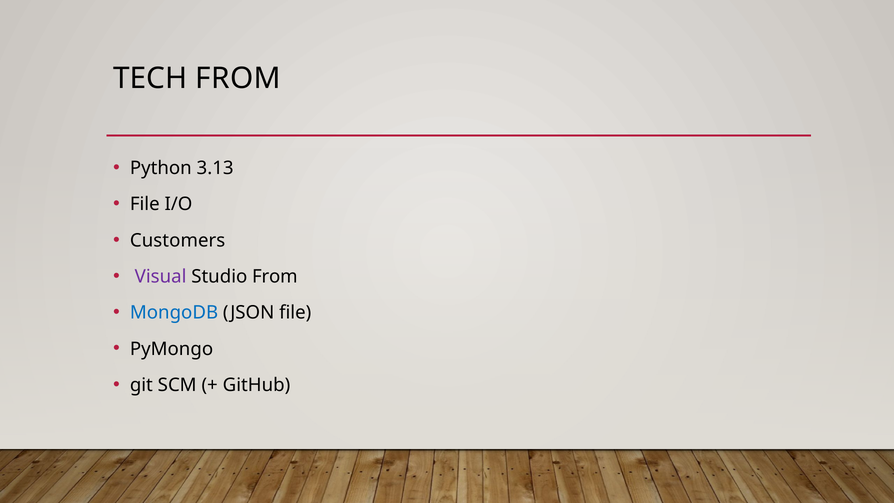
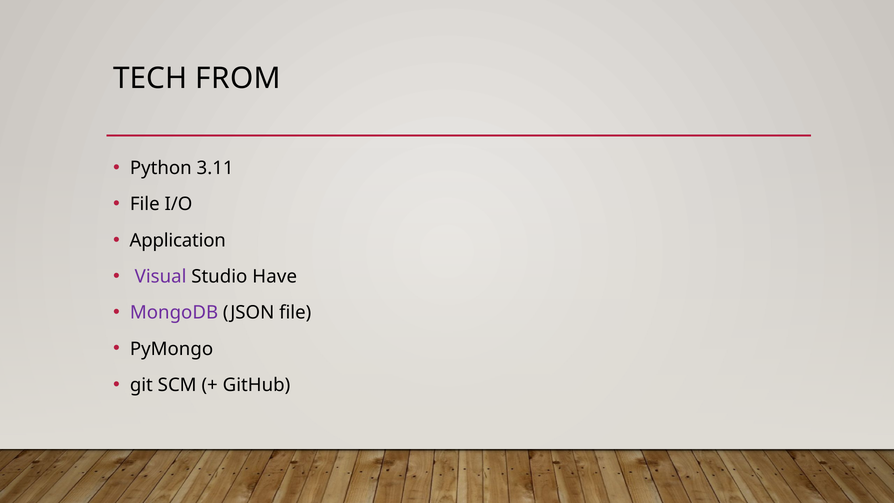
3.13: 3.13 -> 3.11
Customers: Customers -> Application
Studio From: From -> Have
MongoDB colour: blue -> purple
